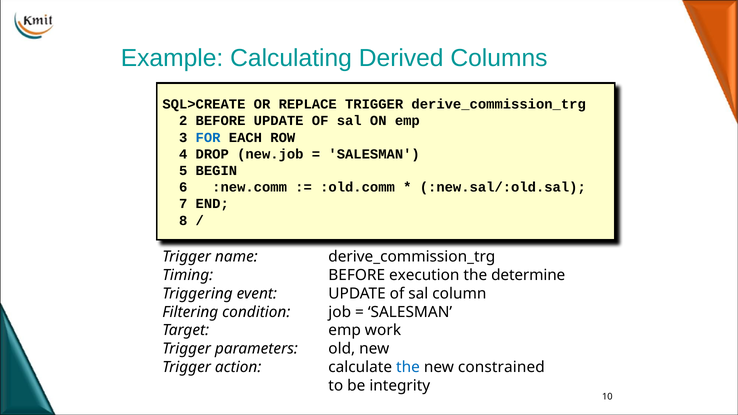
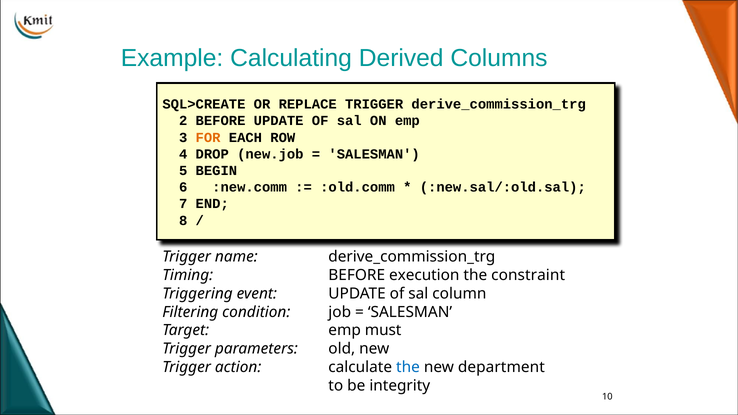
FOR colour: blue -> orange
determine: determine -> constraint
work: work -> must
constrained: constrained -> department
